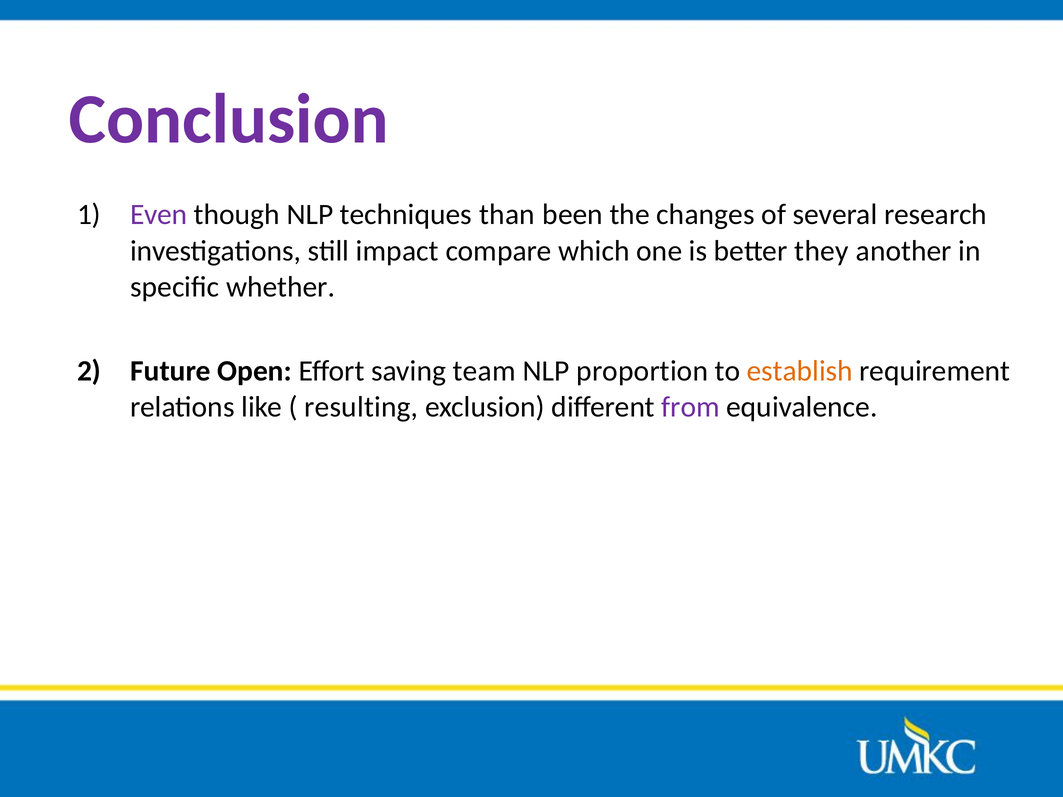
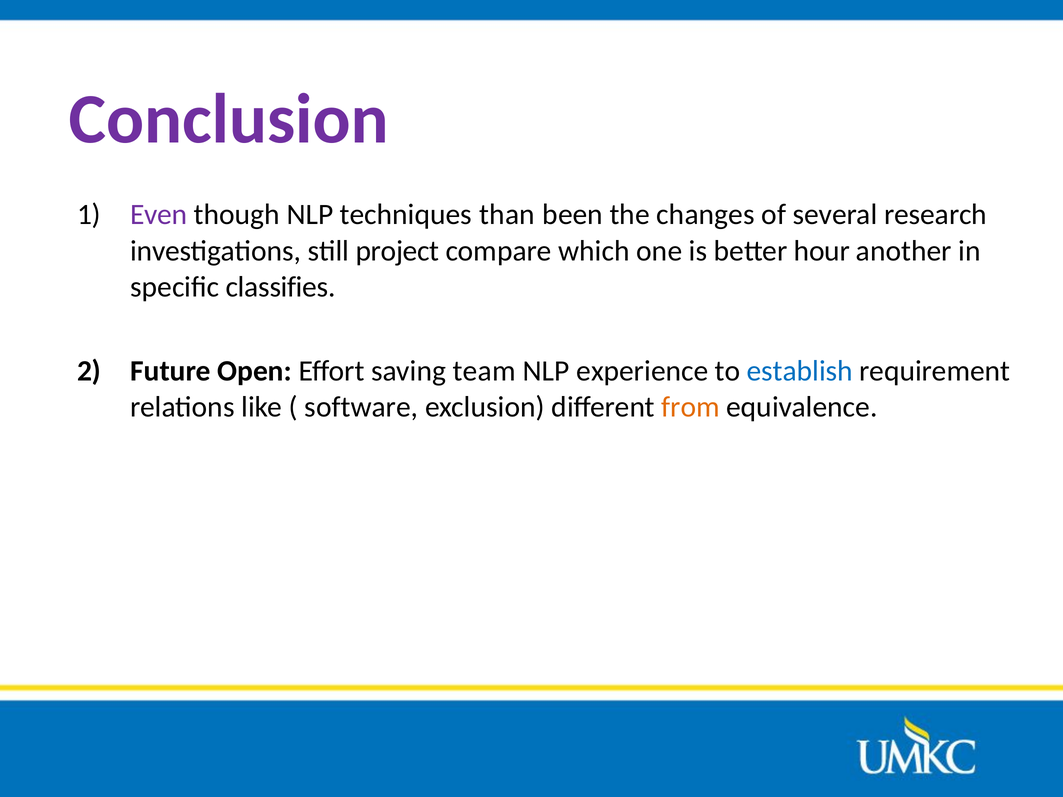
impact: impact -> project
they: they -> hour
whether: whether -> classifies
proportion: proportion -> experience
establish colour: orange -> blue
resulting: resulting -> software
from colour: purple -> orange
